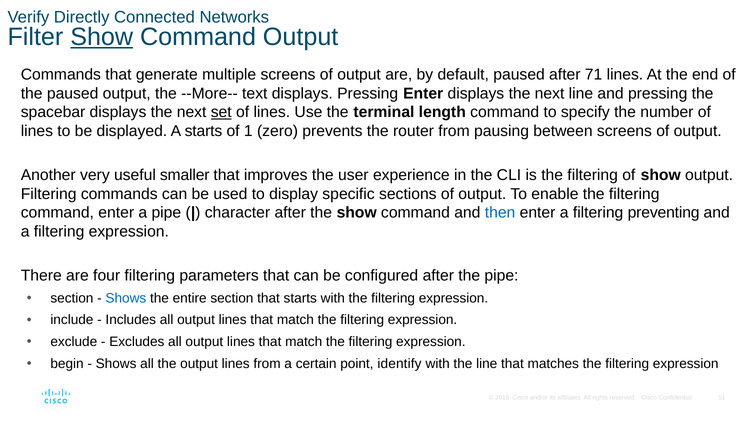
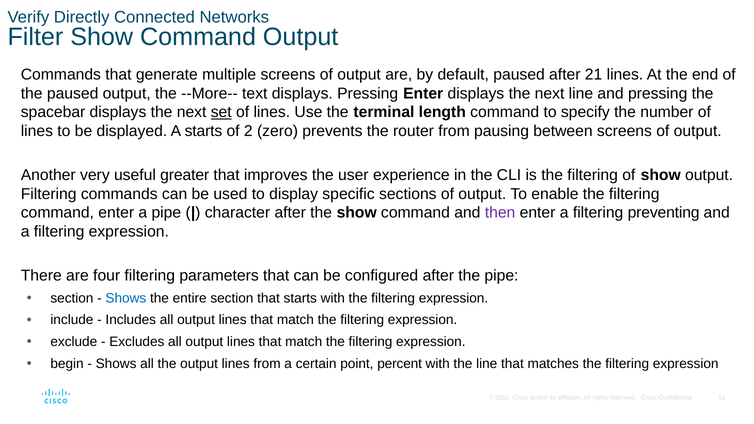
Show at (102, 37) underline: present -> none
71: 71 -> 21
1: 1 -> 2
smaller: smaller -> greater
then colour: blue -> purple
identify: identify -> percent
